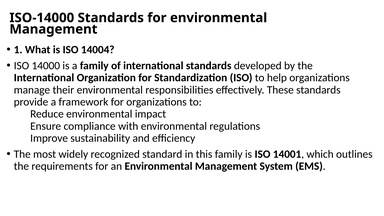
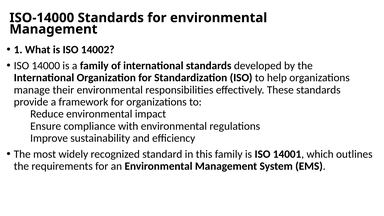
14004: 14004 -> 14002
